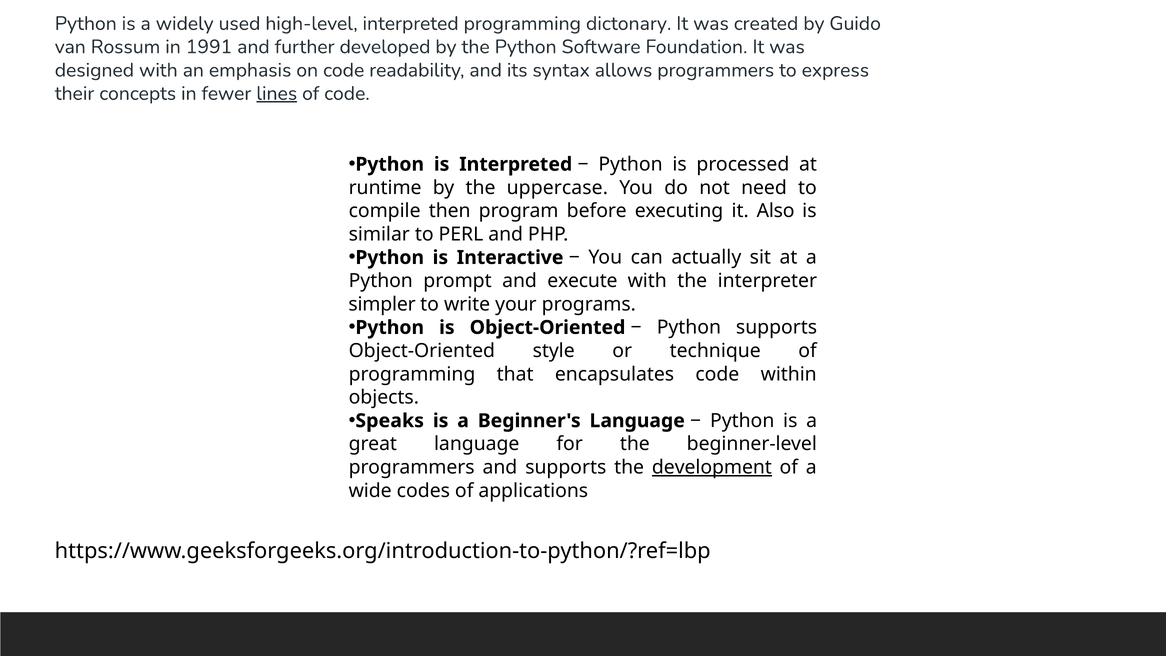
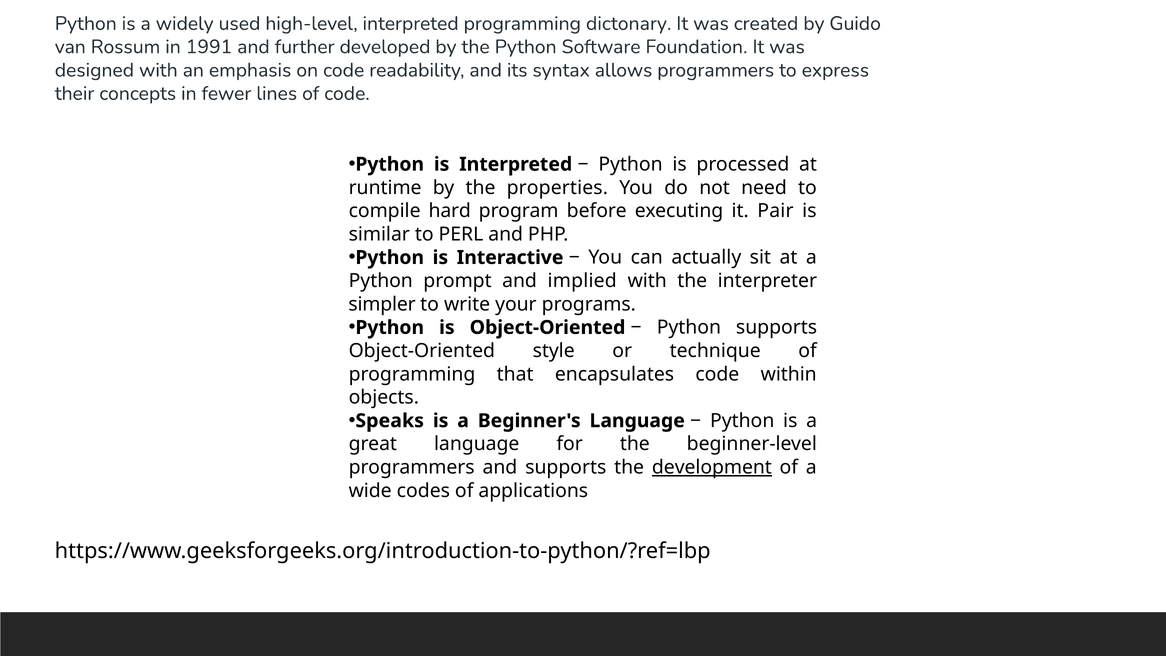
lines underline: present -> none
uppercase: uppercase -> properties
then: then -> hard
Also: Also -> Pair
execute: execute -> implied
